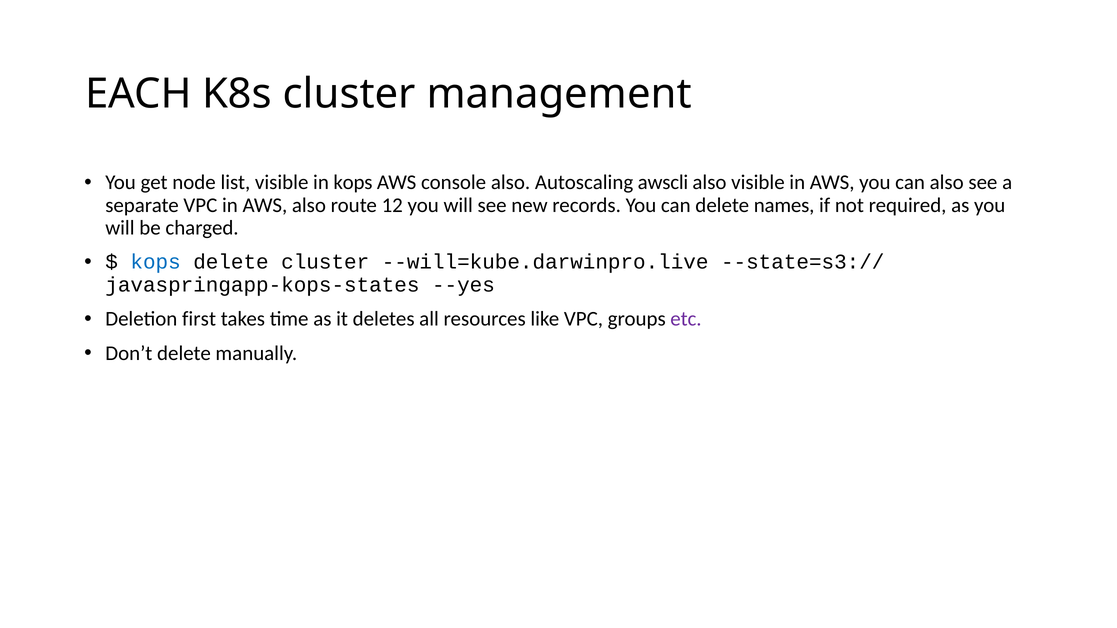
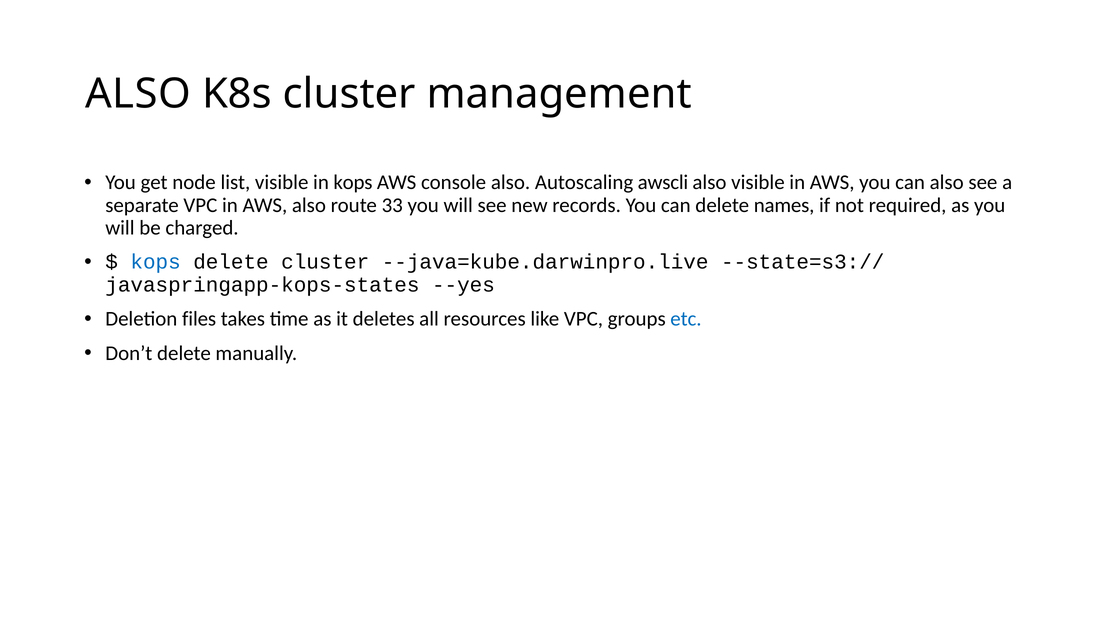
EACH at (138, 94): EACH -> ALSO
12: 12 -> 33
--will=kube.darwinpro.live: --will=kube.darwinpro.live -> --java=kube.darwinpro.live
first: first -> files
etc colour: purple -> blue
